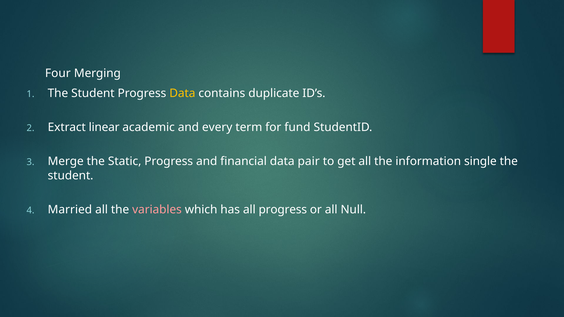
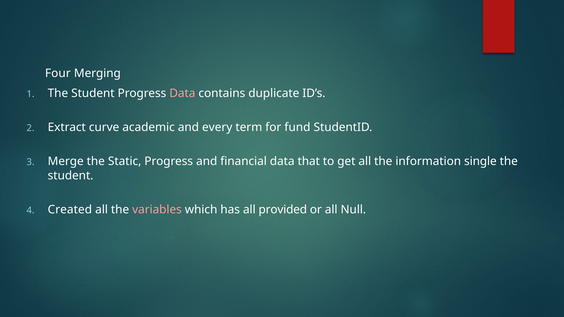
Data at (182, 93) colour: yellow -> pink
linear: linear -> curve
pair: pair -> that
Married: Married -> Created
all progress: progress -> provided
